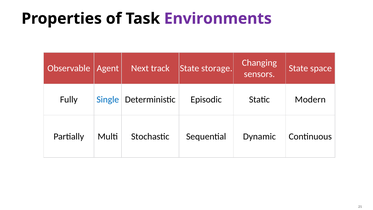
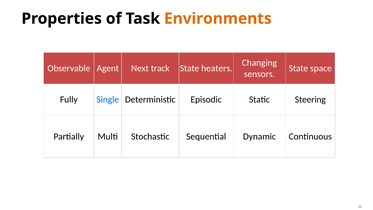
Environments colour: purple -> orange
storage: storage -> heaters
Modern: Modern -> Steering
